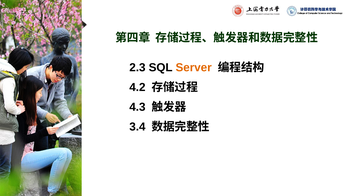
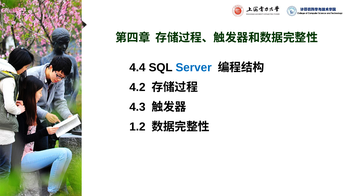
2.3: 2.3 -> 4.4
Server colour: orange -> blue
3.4: 3.4 -> 1.2
